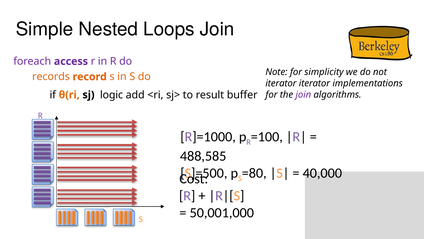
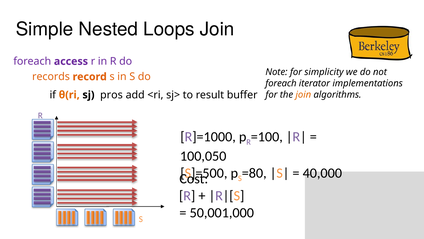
iterator at (281, 83): iterator -> foreach
logic: logic -> pros
join at (303, 94) colour: purple -> orange
488,585: 488,585 -> 100,050
